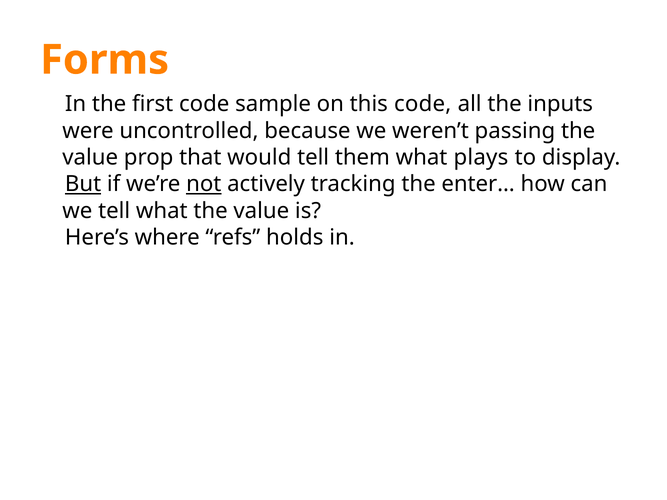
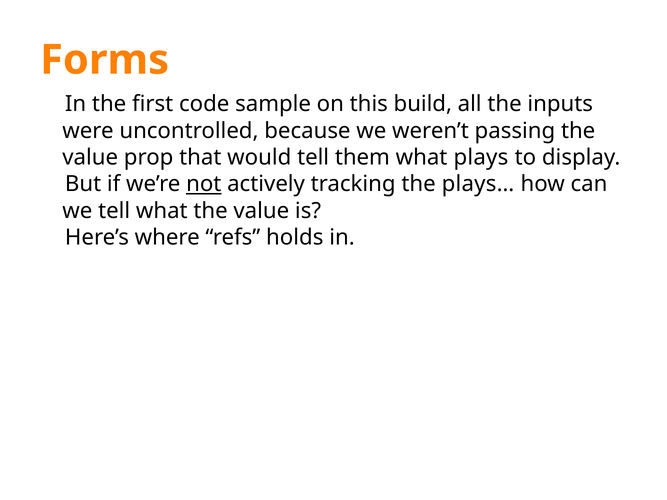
this code: code -> build
But underline: present -> none
enter…: enter… -> plays…
